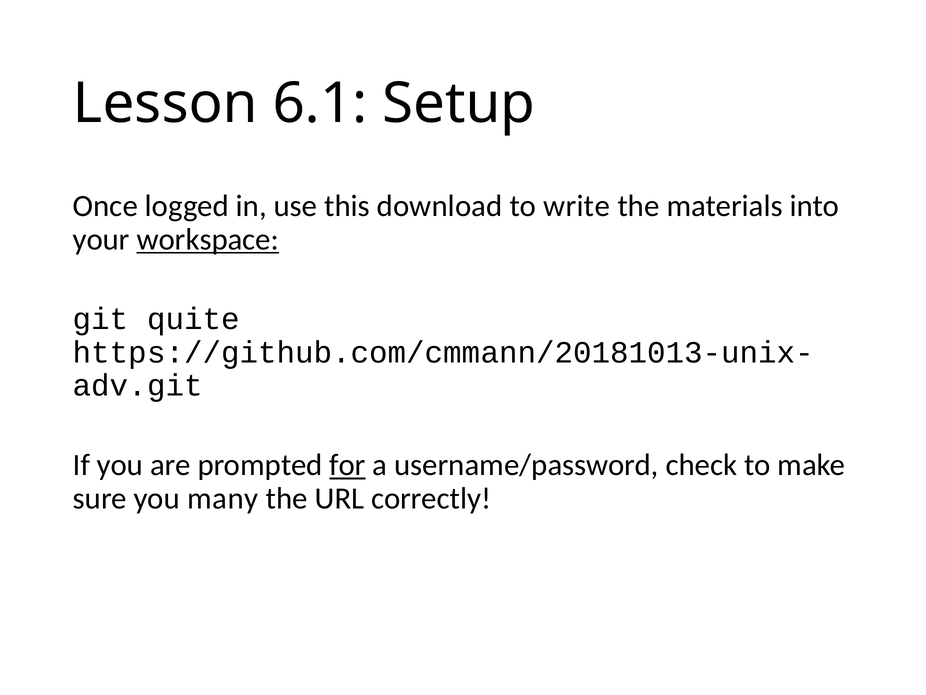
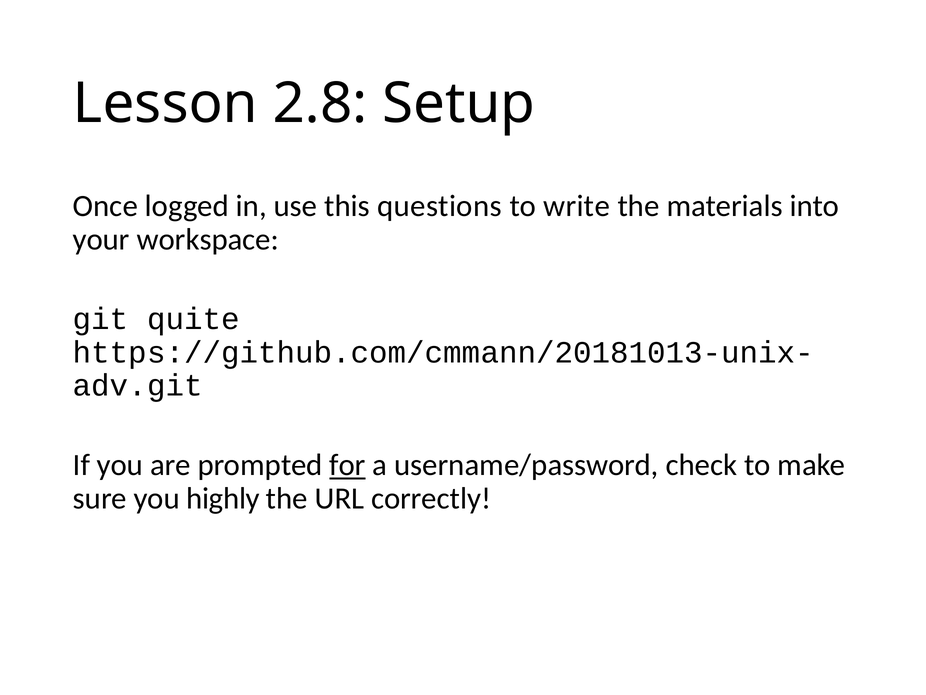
6.1: 6.1 -> 2.8
download: download -> questions
workspace underline: present -> none
many: many -> highly
